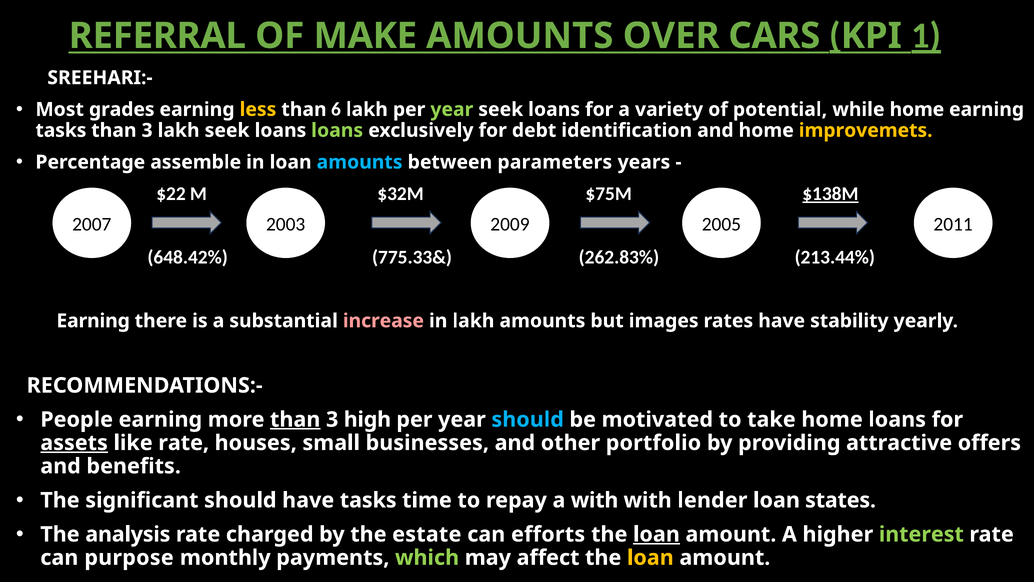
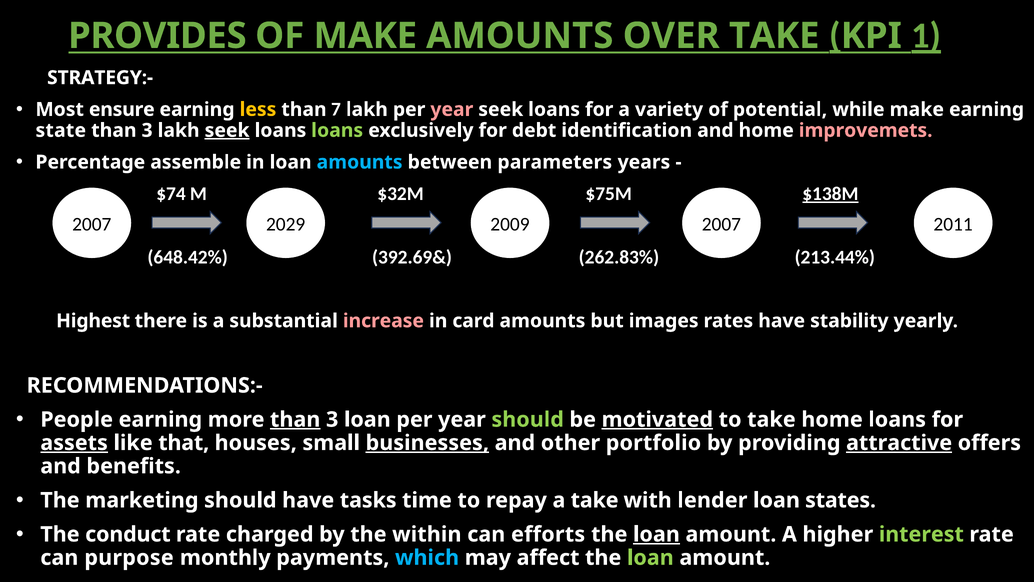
REFERRAL: REFERRAL -> PROVIDES
OVER CARS: CARS -> TAKE
SREEHARI:-: SREEHARI:- -> STRATEGY:-
grades: grades -> ensure
6: 6 -> 7
year at (452, 109) colour: light green -> pink
while home: home -> make
tasks at (61, 130): tasks -> state
seek at (227, 130) underline: none -> present
improvemets colour: yellow -> pink
$22: $22 -> $74
2003: 2003 -> 2029
2009 2005: 2005 -> 2007
775.33&: 775.33& -> 392.69&
Earning at (93, 321): Earning -> Highest
in lakh: lakh -> card
3 high: high -> loan
should at (528, 419) colour: light blue -> light green
motivated underline: none -> present
like rate: rate -> that
businesses underline: none -> present
attractive underline: none -> present
significant: significant -> marketing
a with: with -> take
analysis: analysis -> conduct
estate: estate -> within
which colour: light green -> light blue
loan at (650, 557) colour: yellow -> light green
